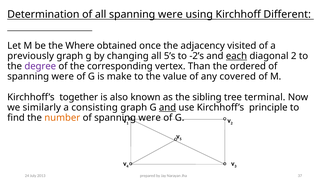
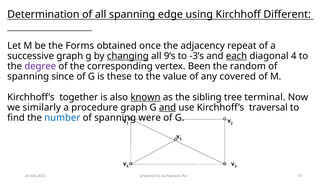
all spanning were: were -> edge
Where: Where -> Forms
visited: visited -> repeat
previously: previously -> successive
changing underline: none -> present
5’s: 5’s -> 9’s
-2’s: -2’s -> -3’s
diagonal 2: 2 -> 4
Than: Than -> Been
ordered: ordered -> random
were at (63, 77): were -> since
make: make -> these
known underline: none -> present
consisting: consisting -> procedure
principle: principle -> traversal
number colour: orange -> blue
